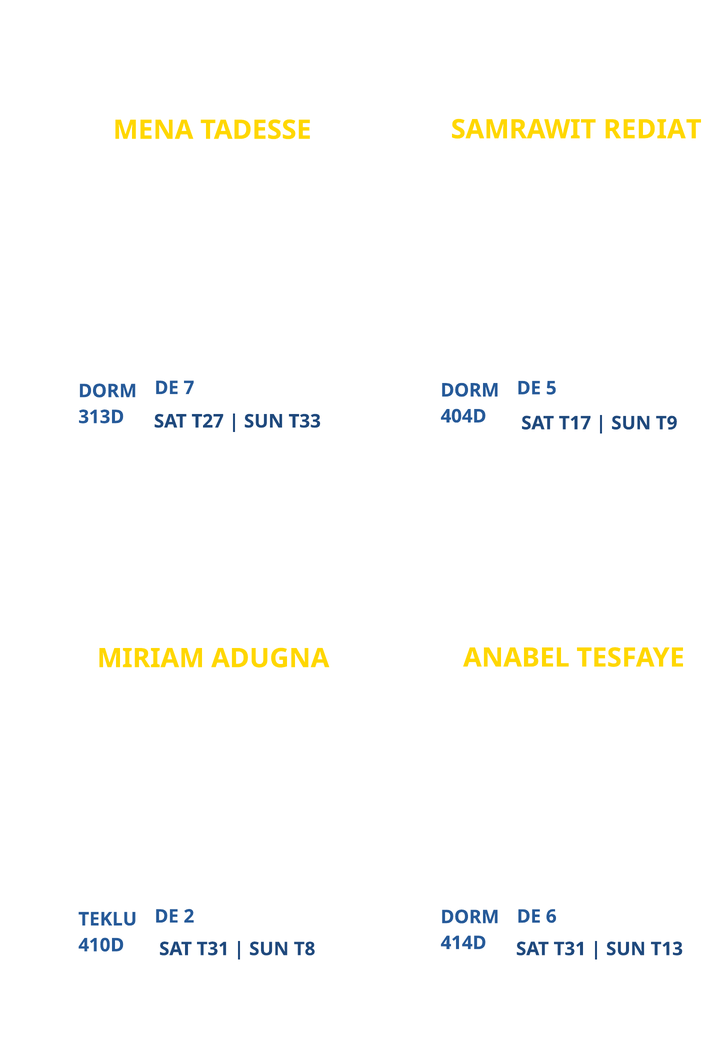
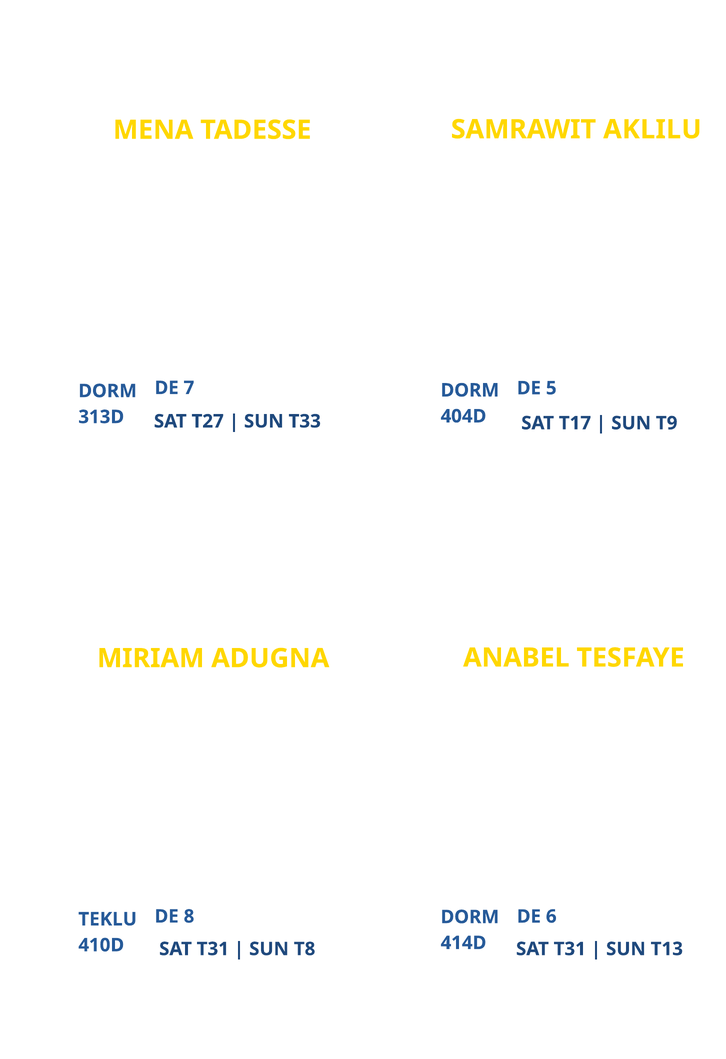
REDIAT: REDIAT -> AKLILU
2: 2 -> 8
